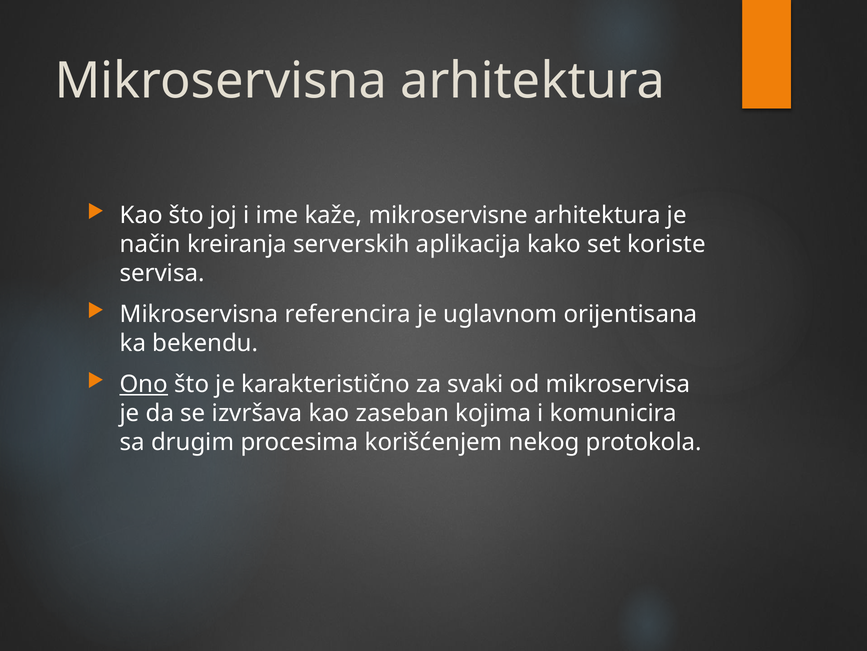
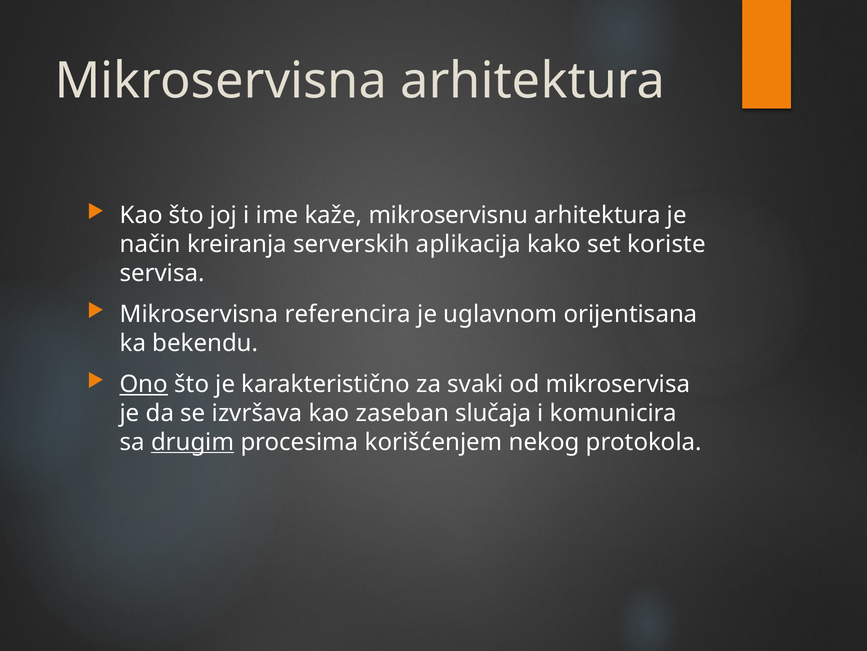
mikroservisne: mikroservisne -> mikroservisnu
kojima: kojima -> slučaja
drugim underline: none -> present
